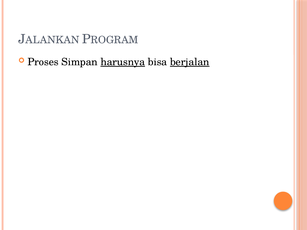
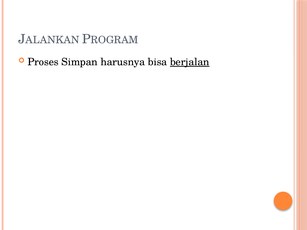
harusnya underline: present -> none
